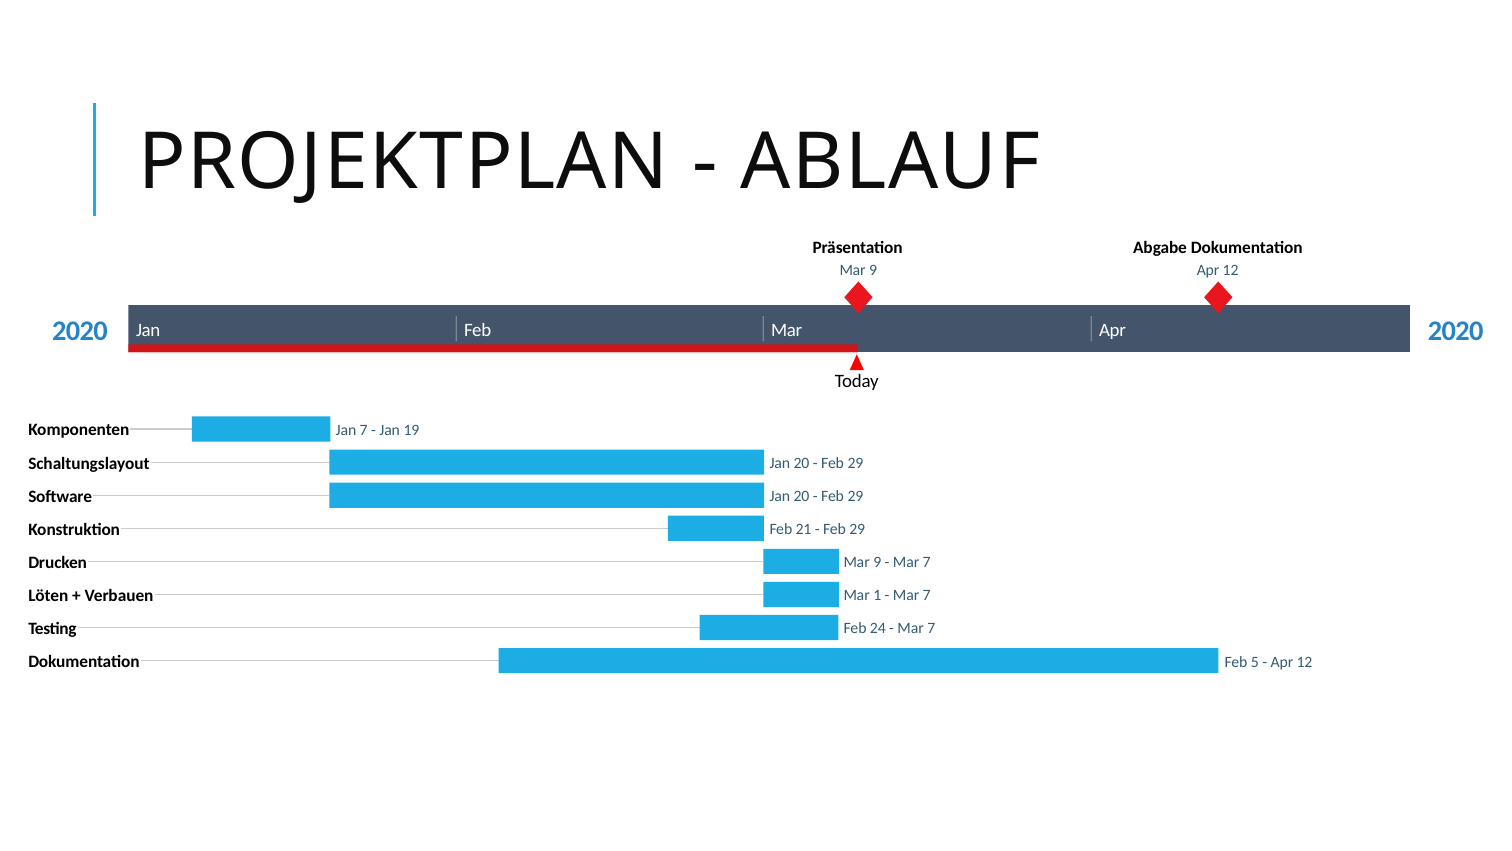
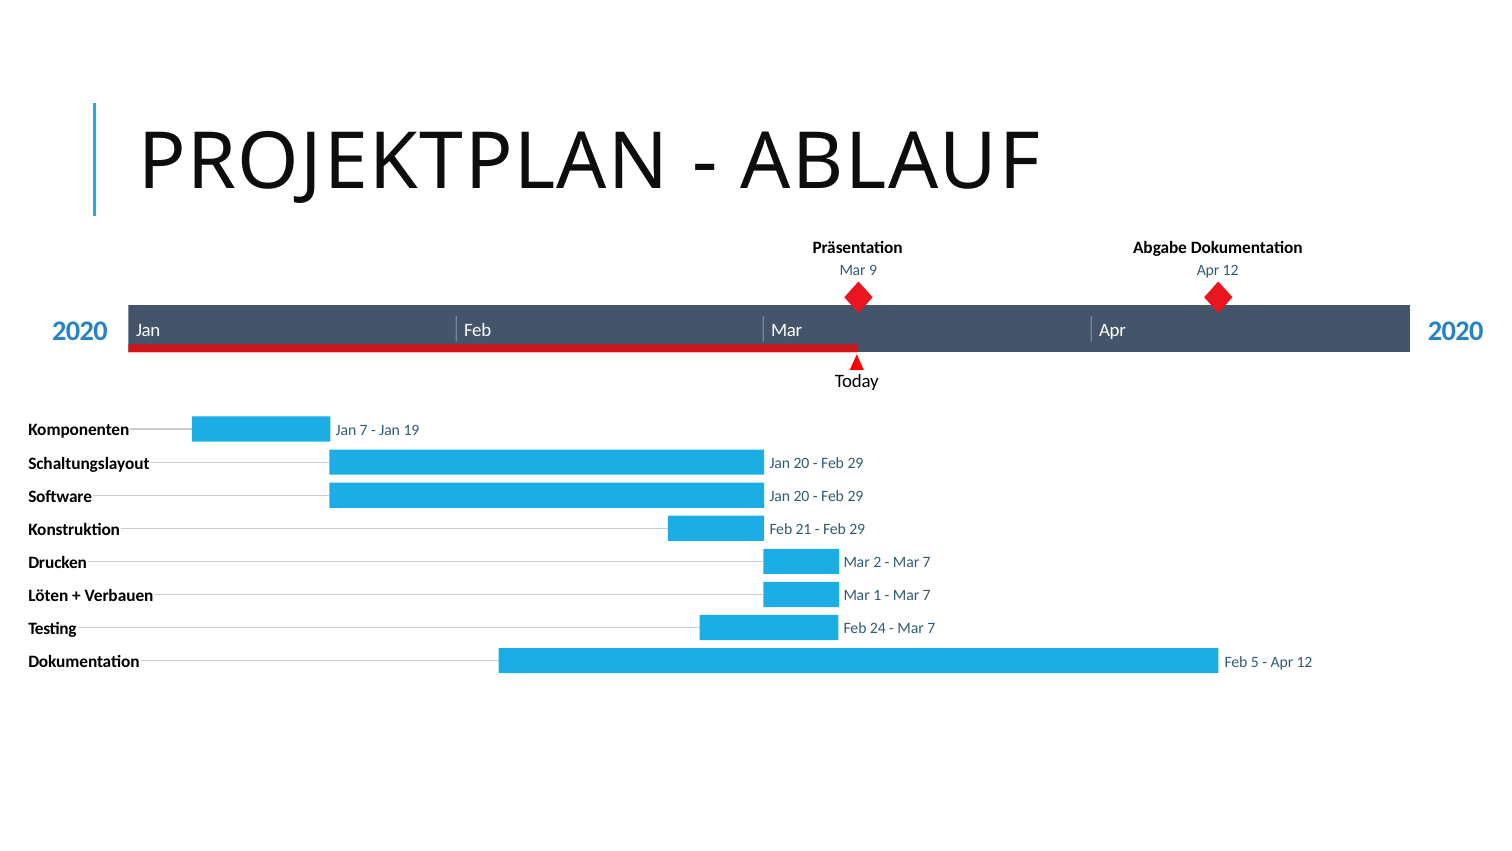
9 at (877, 562): 9 -> 2
